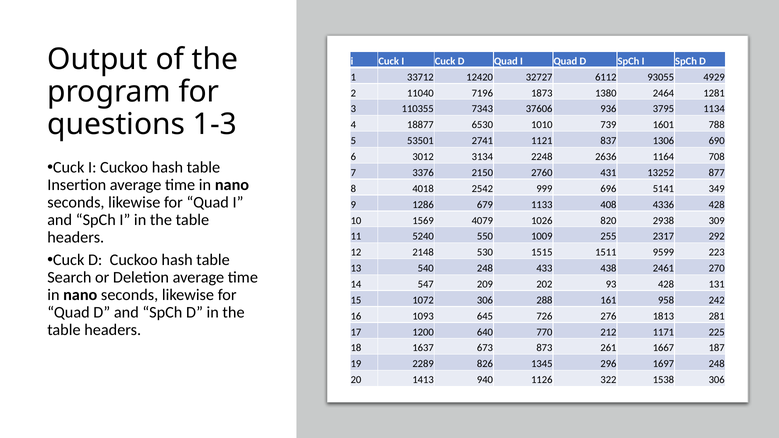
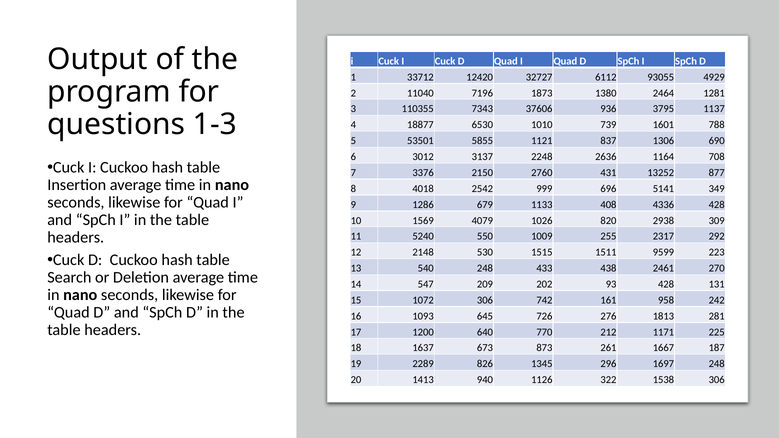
1134: 1134 -> 1137
2741: 2741 -> 5855
3134: 3134 -> 3137
288: 288 -> 742
